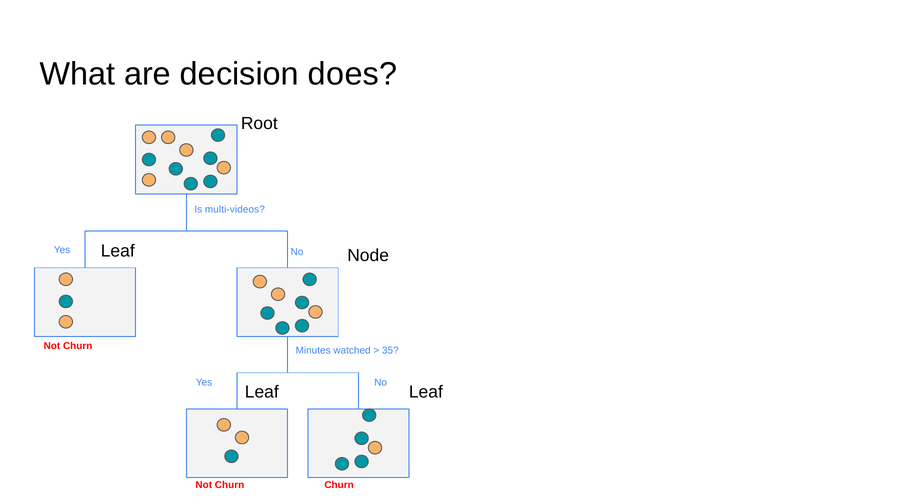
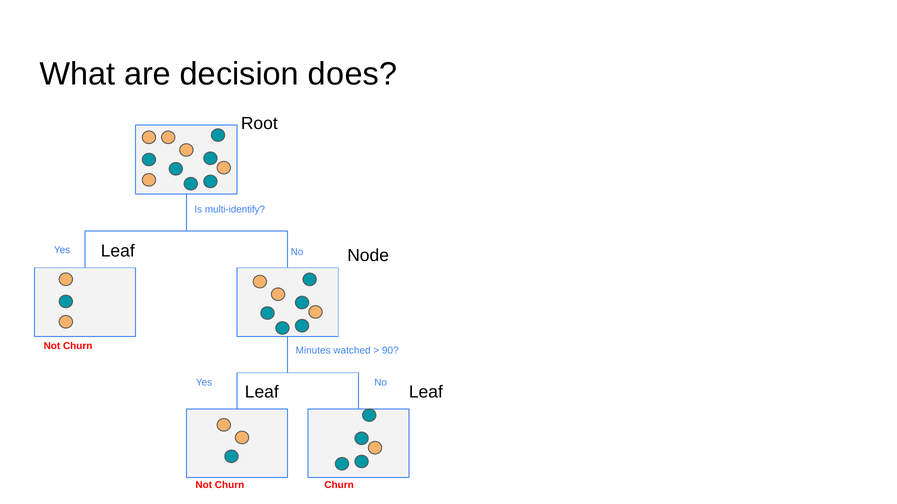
multi-videos: multi-videos -> multi-identify
35: 35 -> 90
